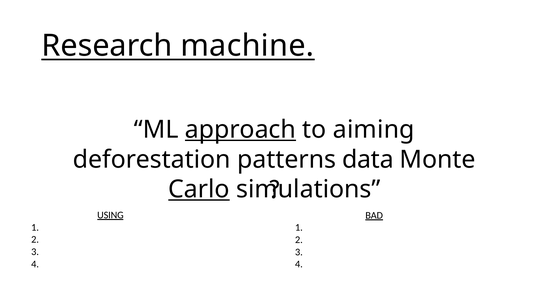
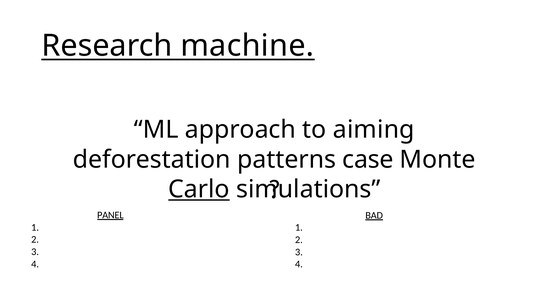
approach underline: present -> none
data: data -> case
USING: USING -> PANEL
